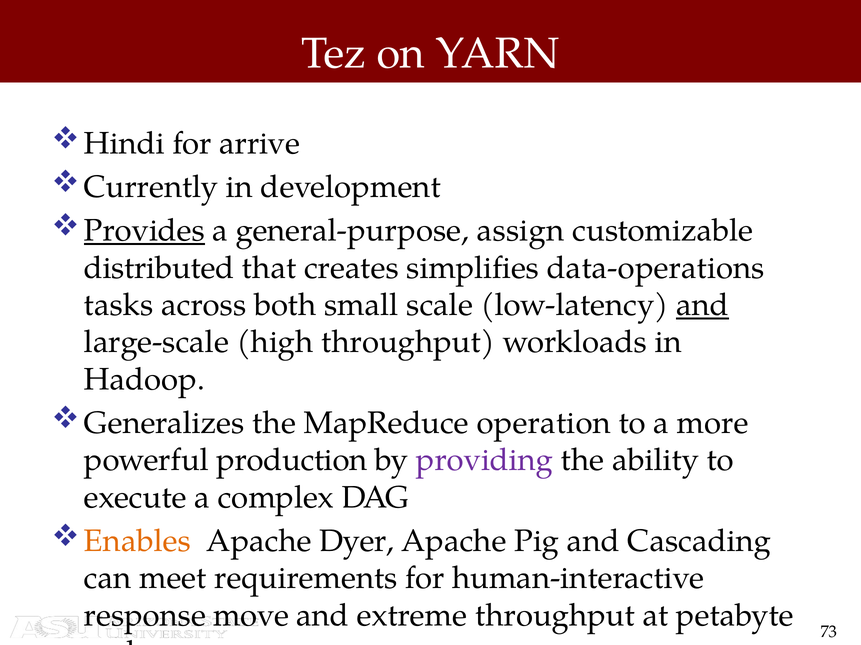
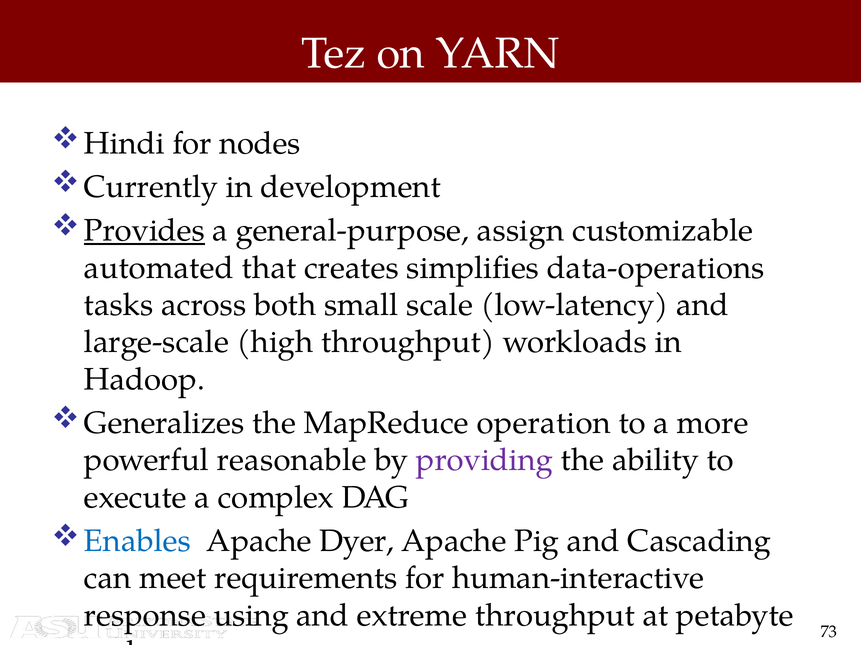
arrive: arrive -> nodes
distributed: distributed -> automated
and at (703, 305) underline: present -> none
production: production -> reasonable
Enables colour: orange -> blue
move: move -> using
